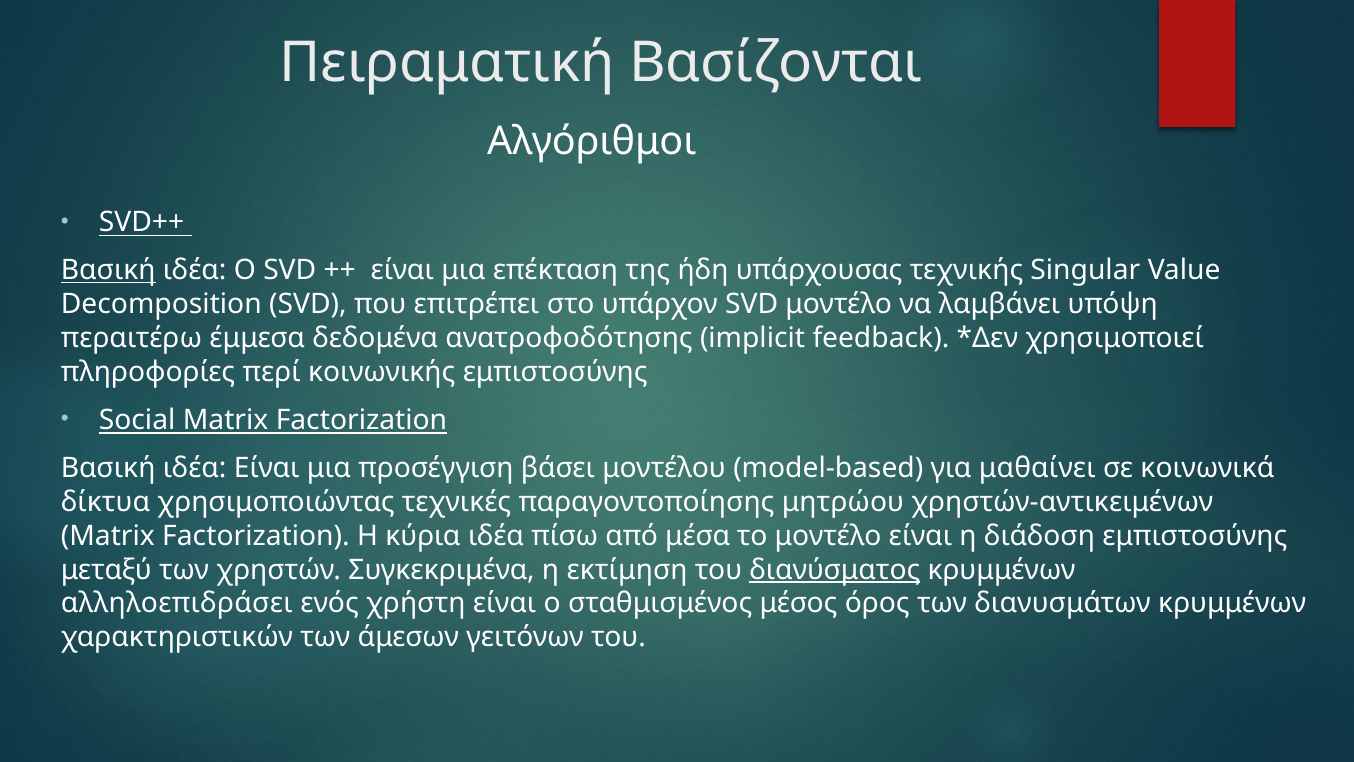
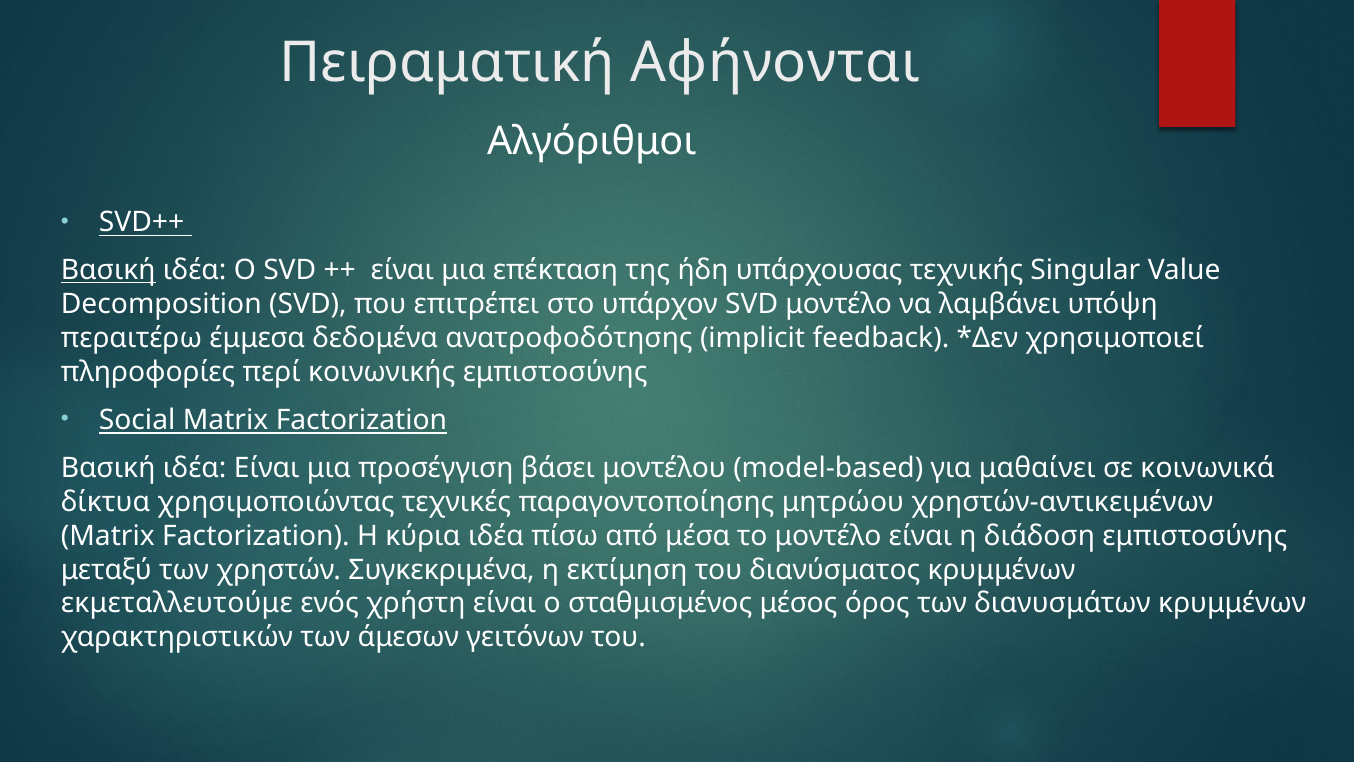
Βασίζονται: Βασίζονται -> Αφήνονται
διανύσματος underline: present -> none
αλληλοεπιδράσει: αλληλοεπιδράσει -> εκμεταλλευτούμε
